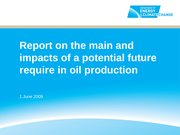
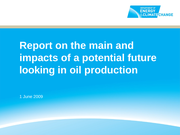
require: require -> looking
